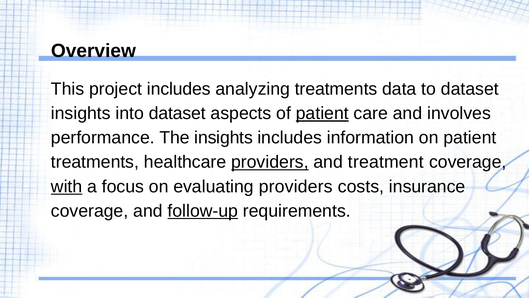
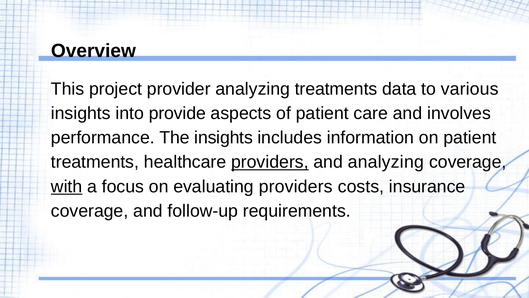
project includes: includes -> provider
to dataset: dataset -> various
into dataset: dataset -> provide
patient at (322, 113) underline: present -> none
and treatment: treatment -> analyzing
follow-up underline: present -> none
